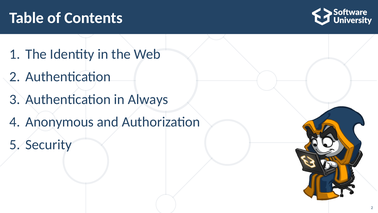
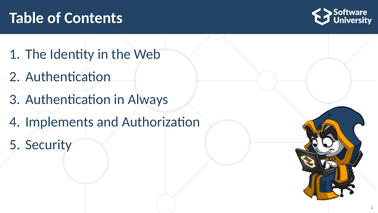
Anonymous: Anonymous -> Implements
